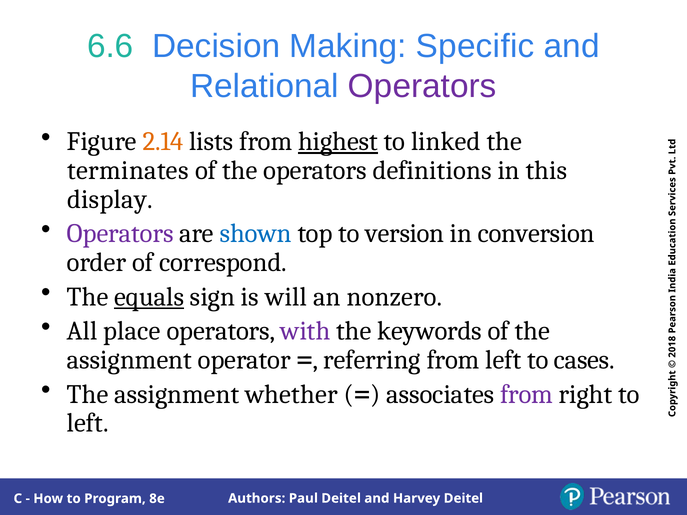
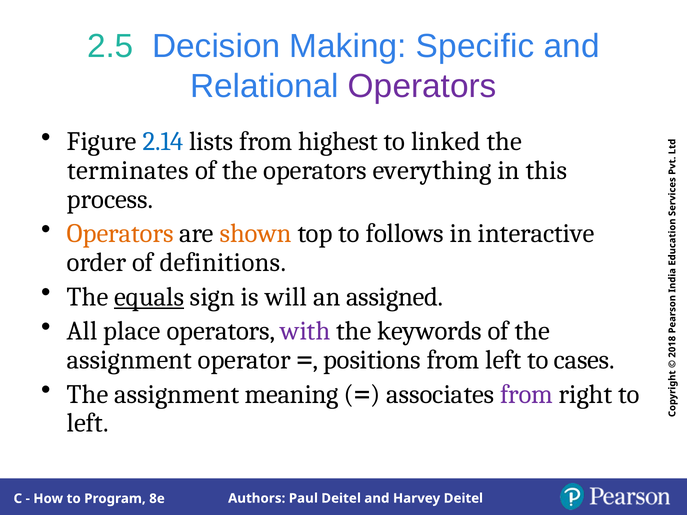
6.6: 6.6 -> 2.5
2.14 colour: orange -> blue
highest underline: present -> none
definitions: definitions -> everything
display: display -> process
Operators at (120, 234) colour: purple -> orange
shown colour: blue -> orange
version: version -> follows
conversion: conversion -> interactive
correspond: correspond -> definitions
nonzero: nonzero -> assigned
referring: referring -> positions
whether: whether -> meaning
